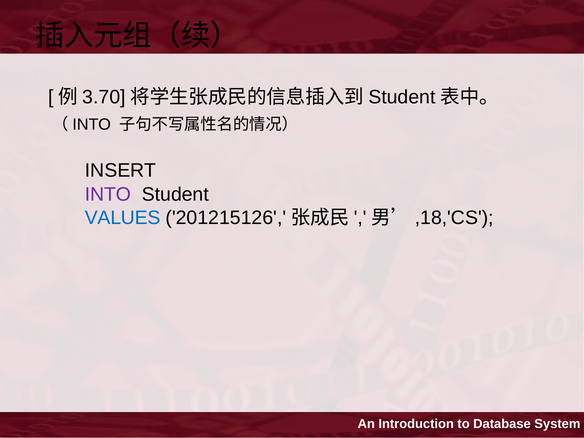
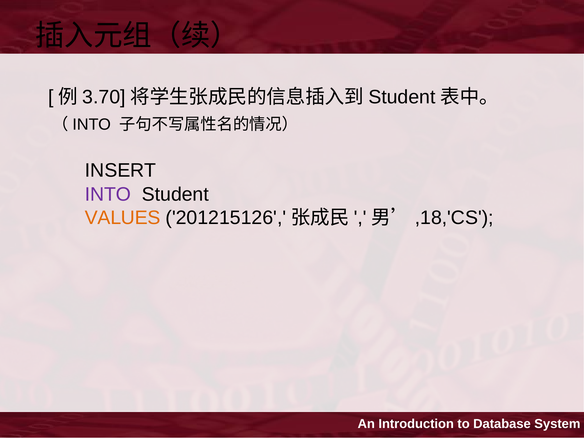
VALUES colour: blue -> orange
